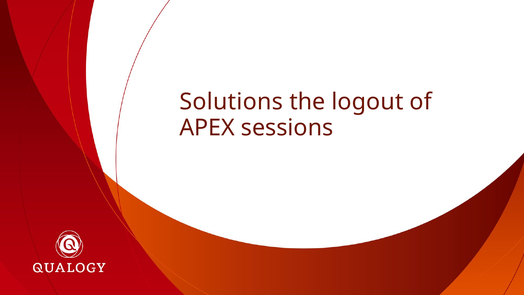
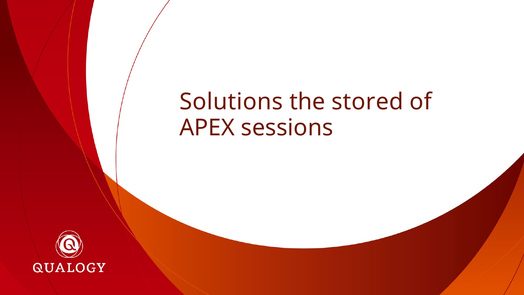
logout: logout -> stored
